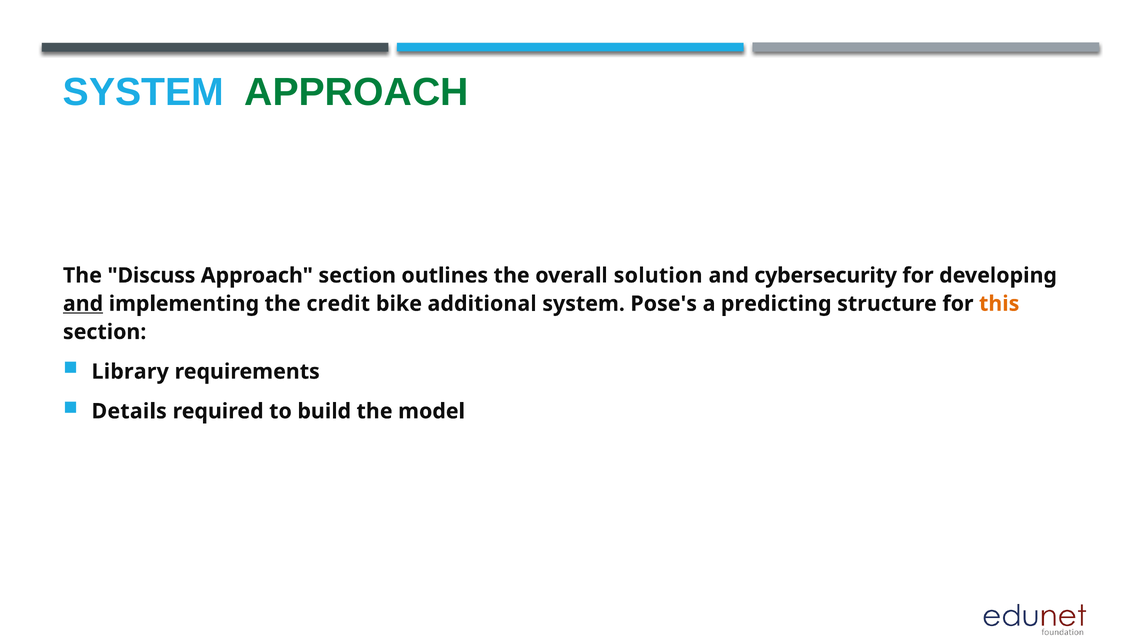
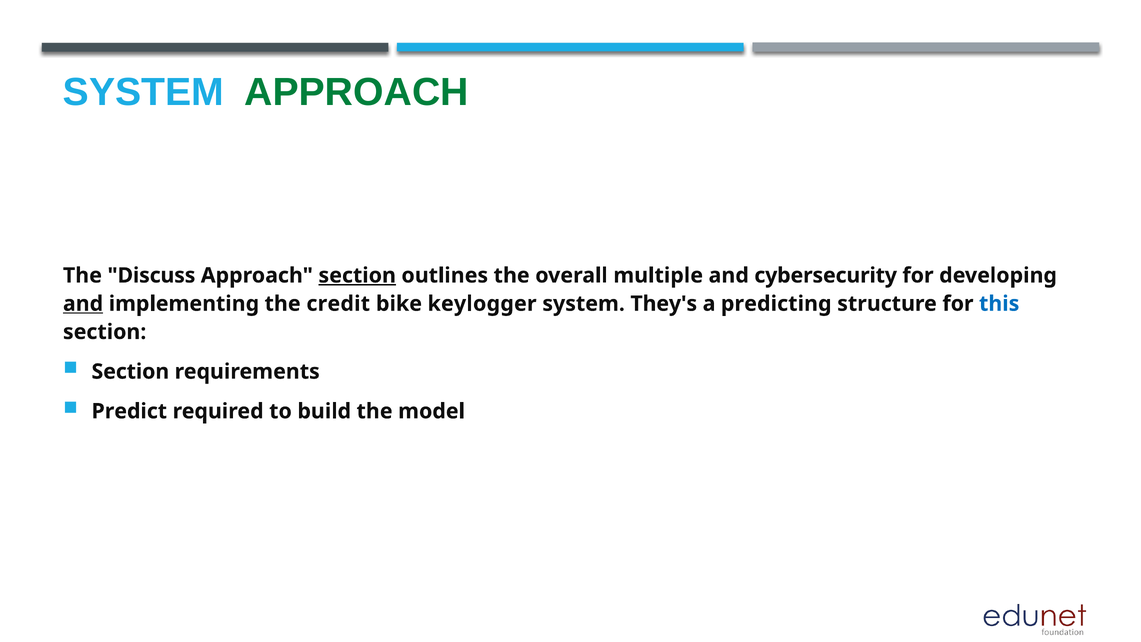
section at (357, 275) underline: none -> present
solution: solution -> multiple
additional: additional -> keylogger
Pose's: Pose's -> They's
this colour: orange -> blue
Library at (130, 372): Library -> Section
Details: Details -> Predict
